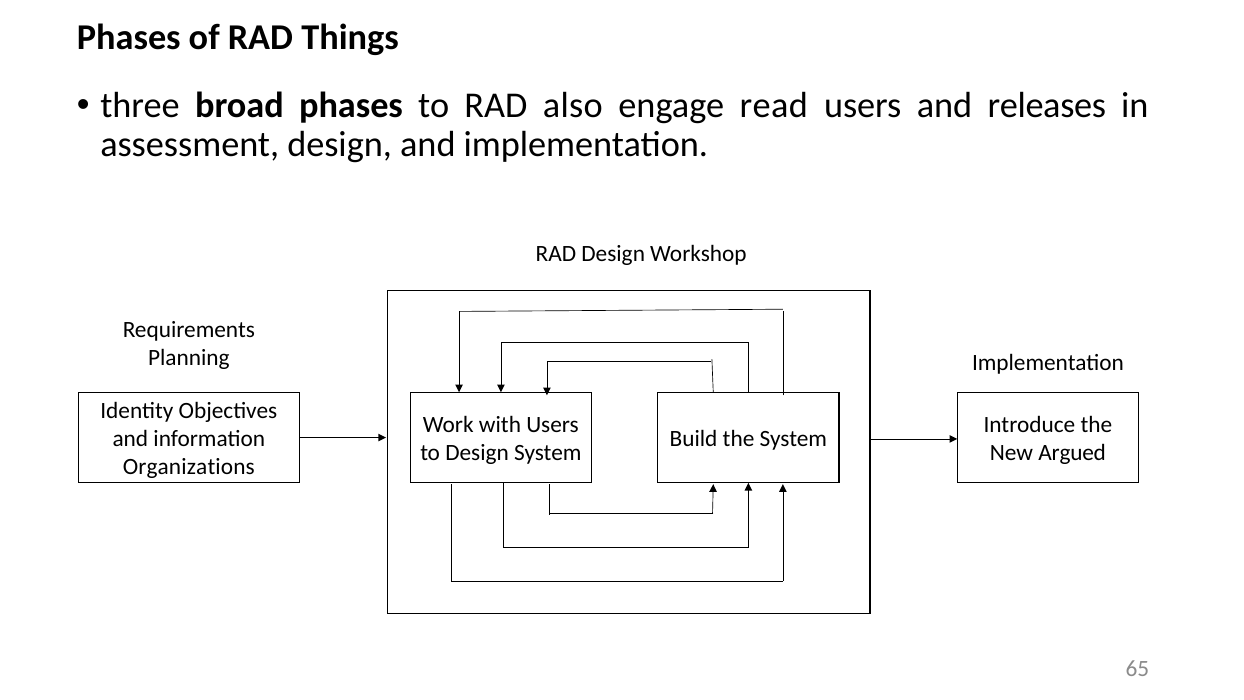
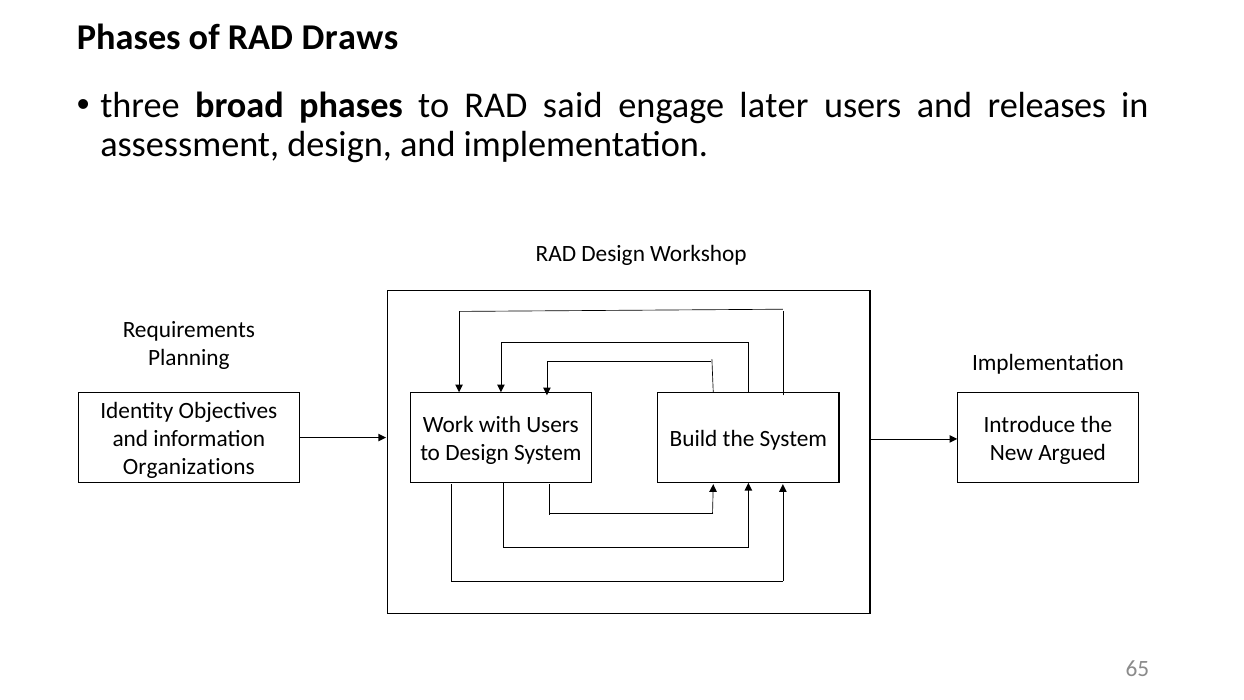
Things: Things -> Draws
also: also -> said
read: read -> later
